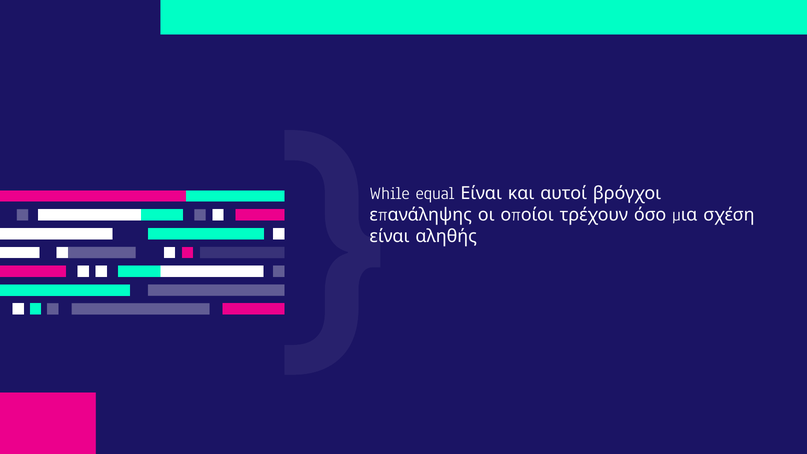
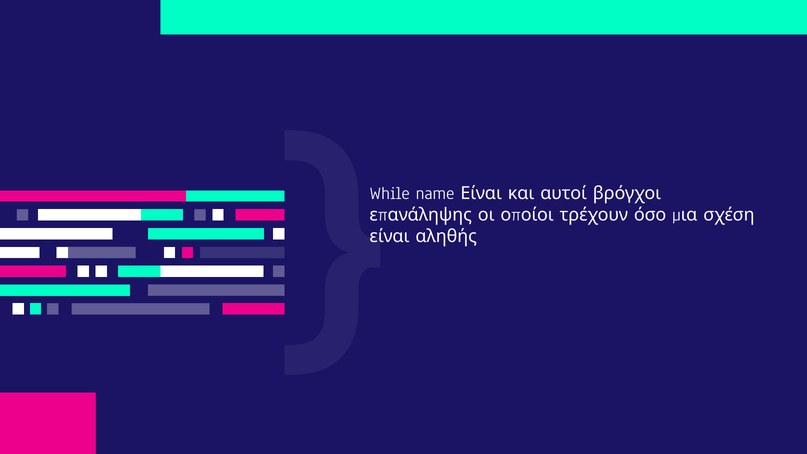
equal: equal -> name
